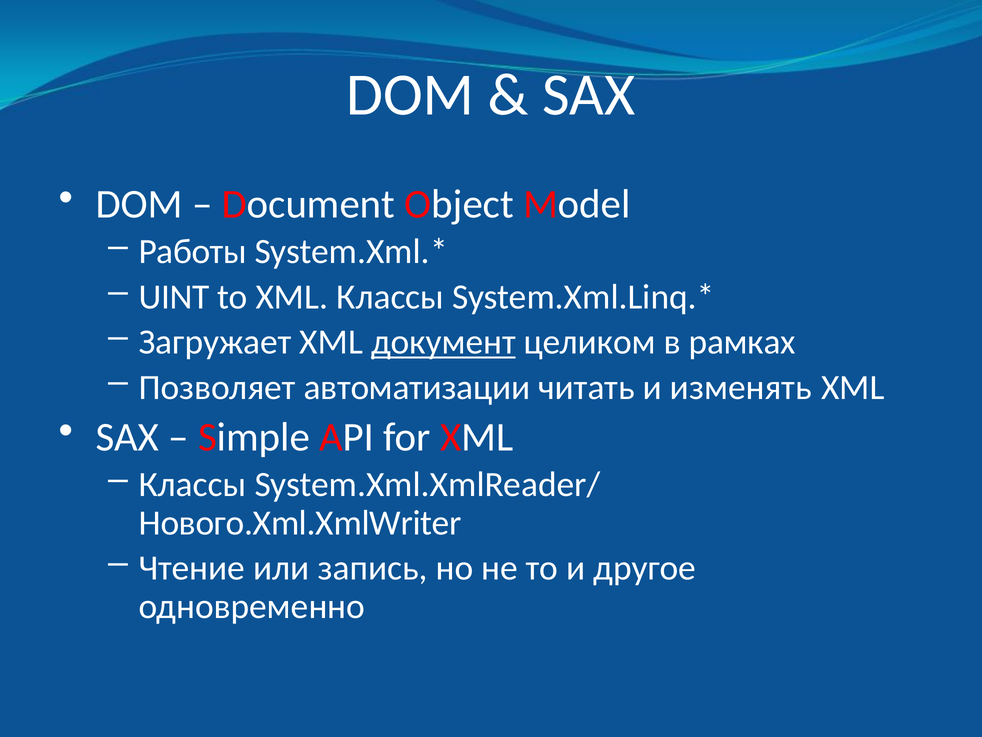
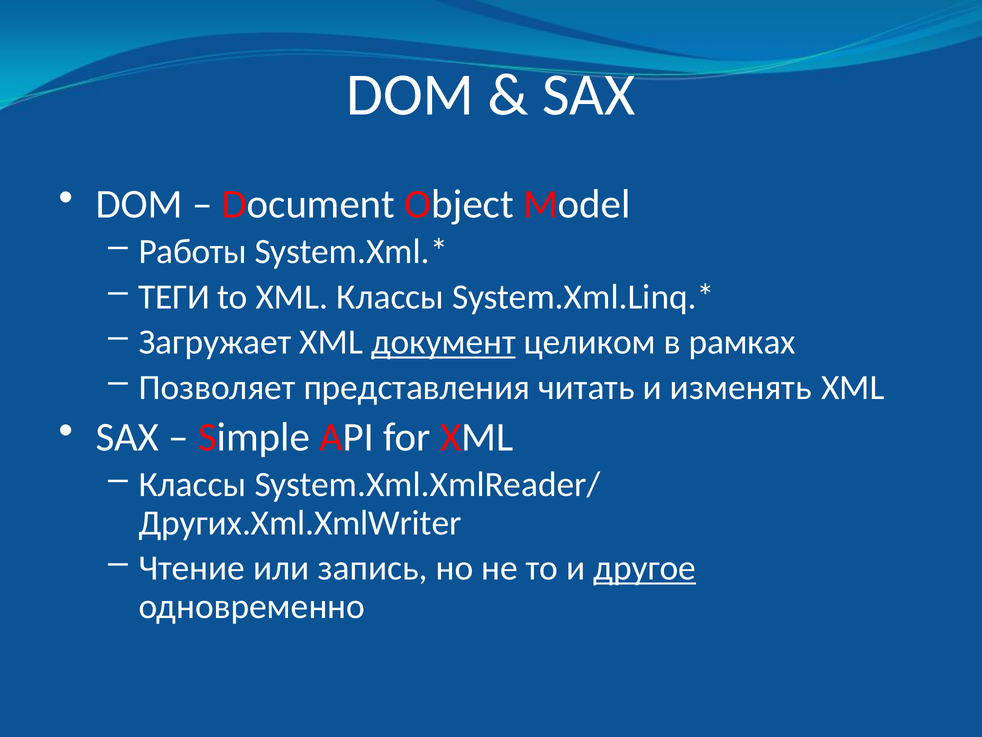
UINT: UINT -> ТЕГИ
автоматизации: автоматизации -> представления
Нового.Xml.XmlWriter: Нового.Xml.XmlWriter -> Других.Xml.XmlWriter
другое underline: none -> present
